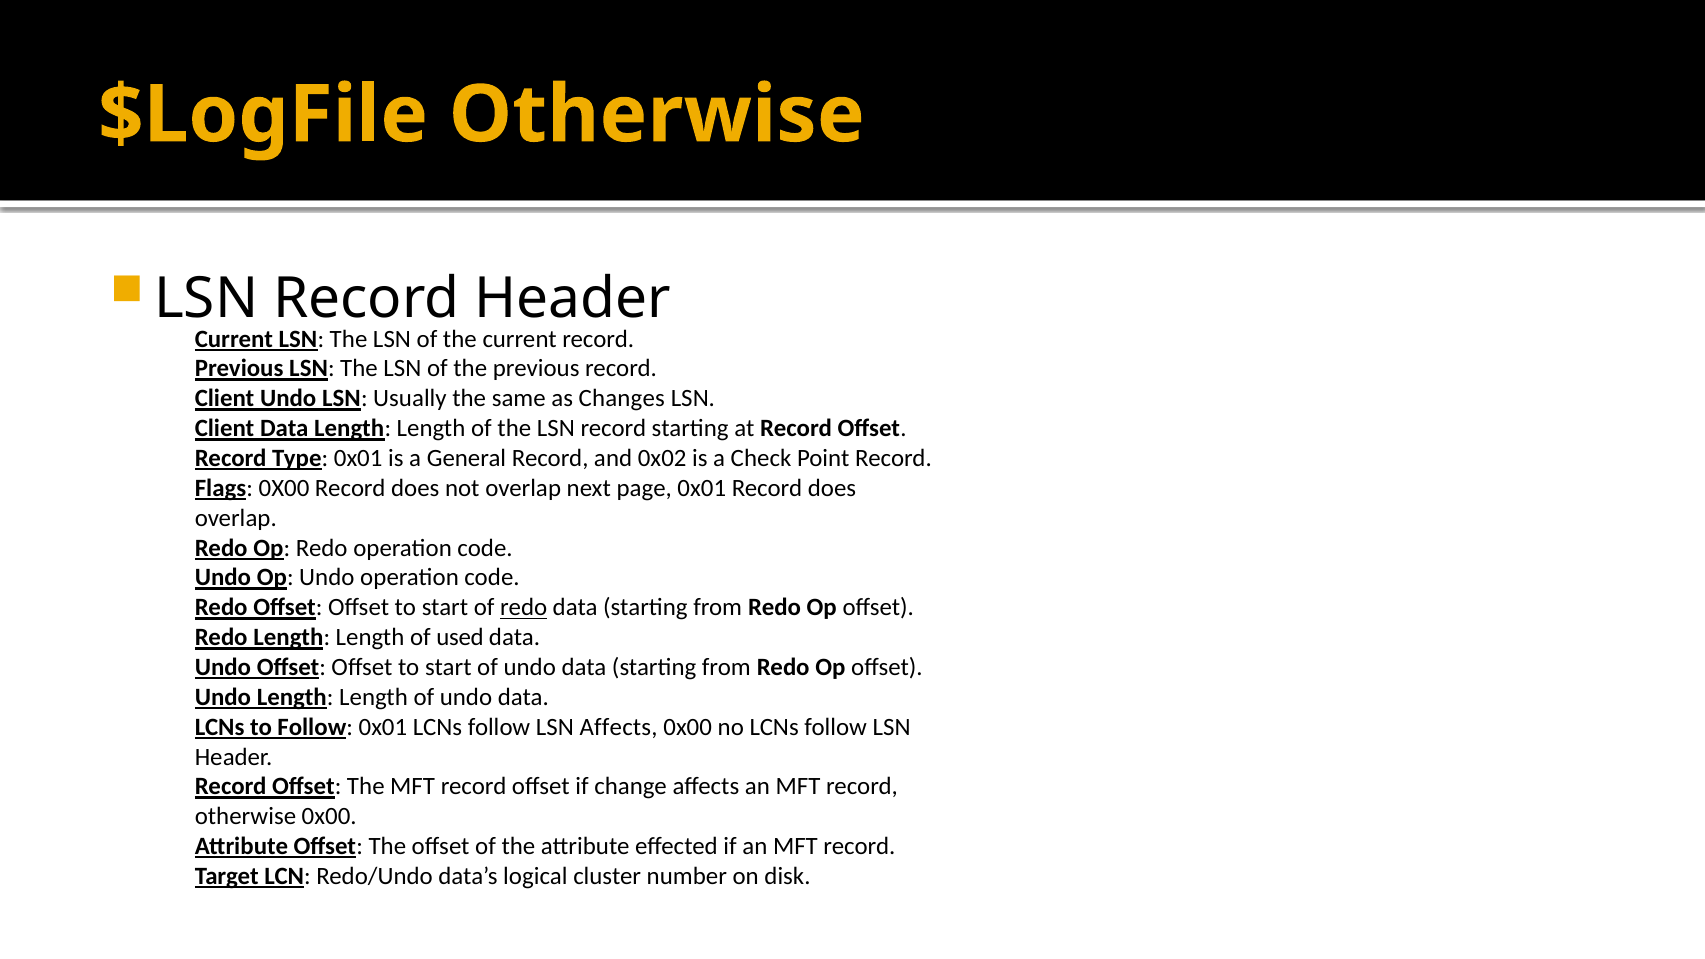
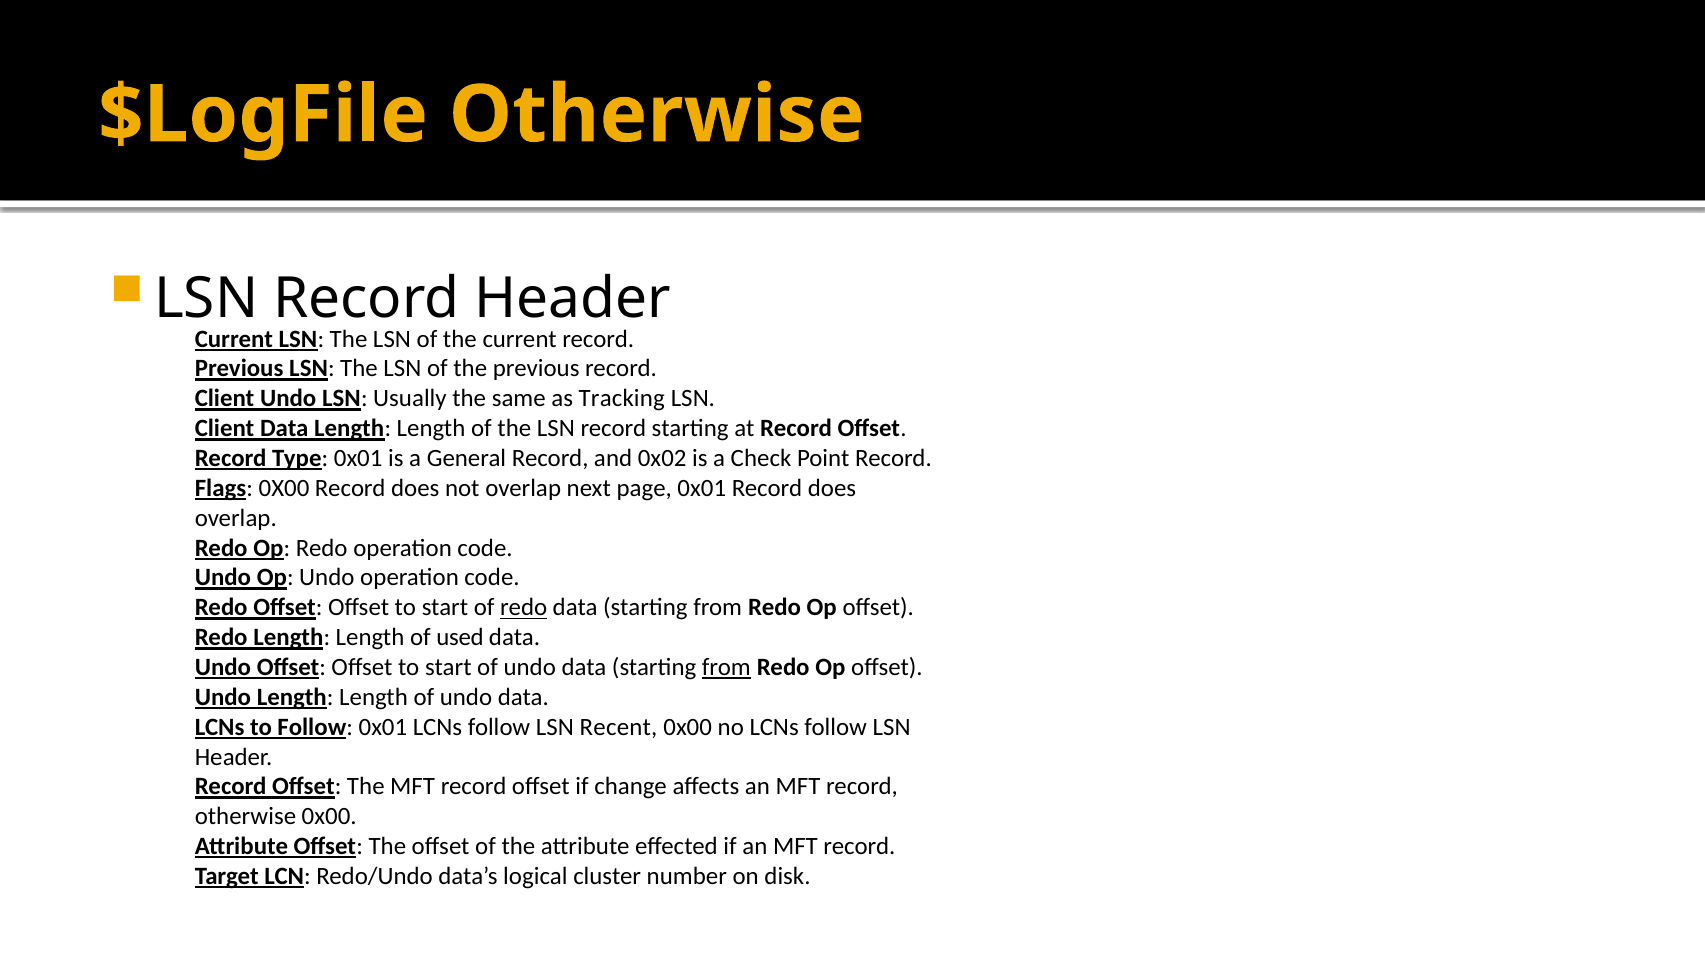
Changes: Changes -> Tracking
from at (726, 667) underline: none -> present
LSN Affects: Affects -> Recent
